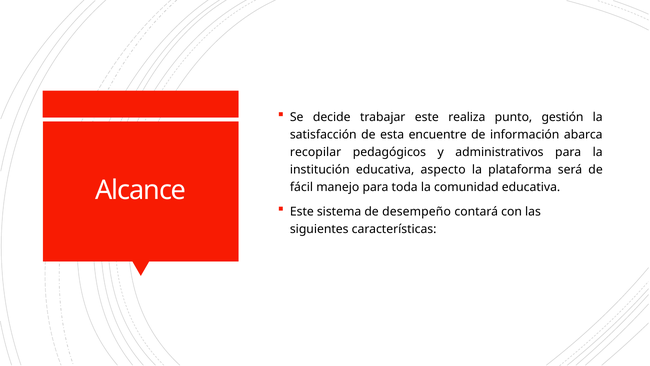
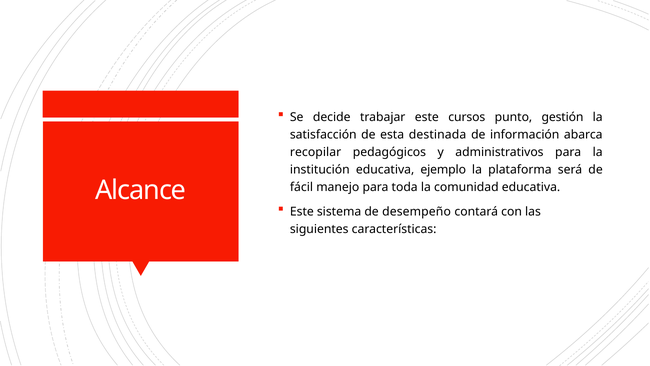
realiza: realiza -> cursos
encuentre: encuentre -> destinada
aspecto: aspecto -> ejemplo
